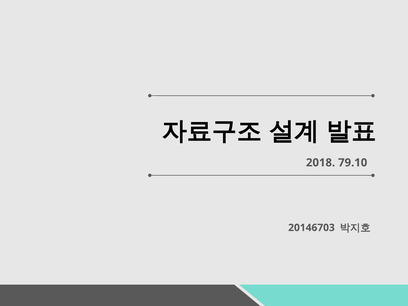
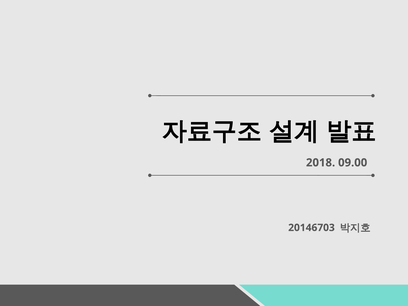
79.10: 79.10 -> 09.00
